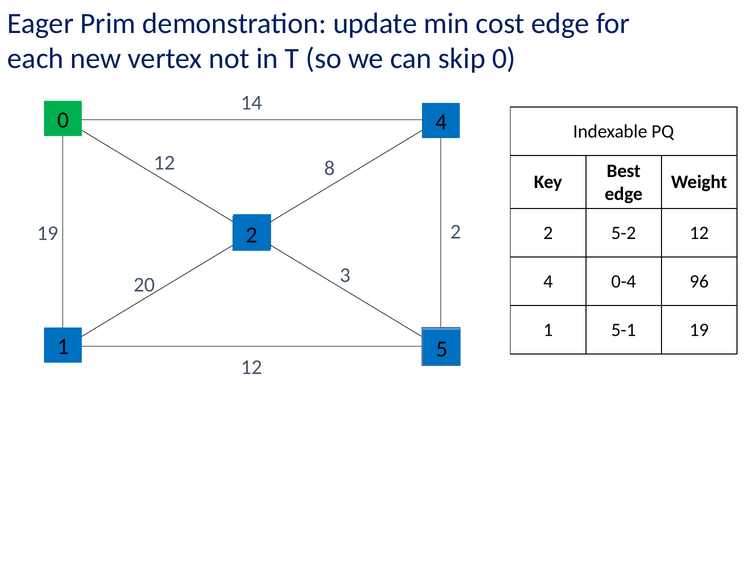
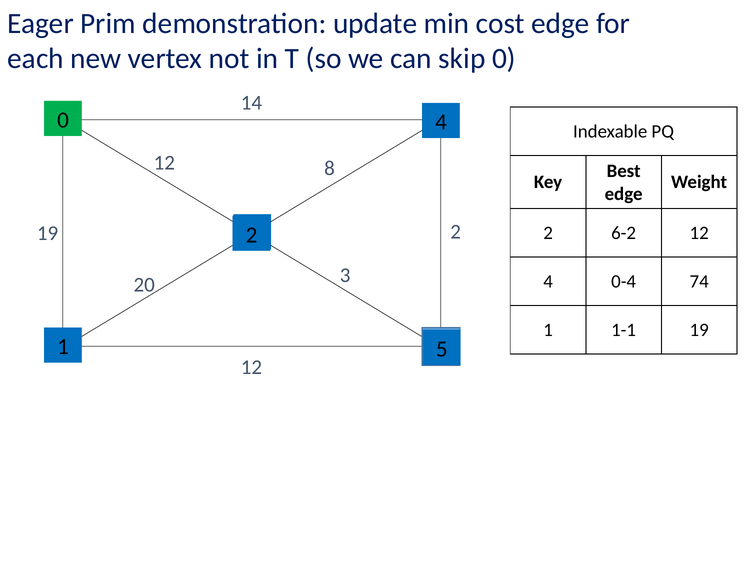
5-2: 5-2 -> 6-2
96: 96 -> 74
5-1: 5-1 -> 1-1
